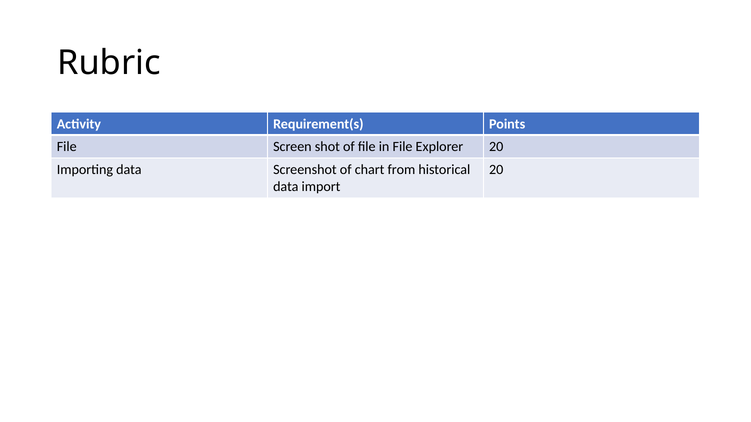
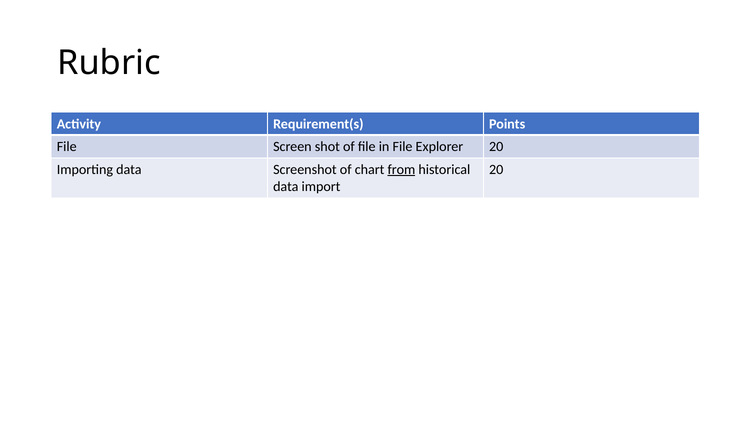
from underline: none -> present
